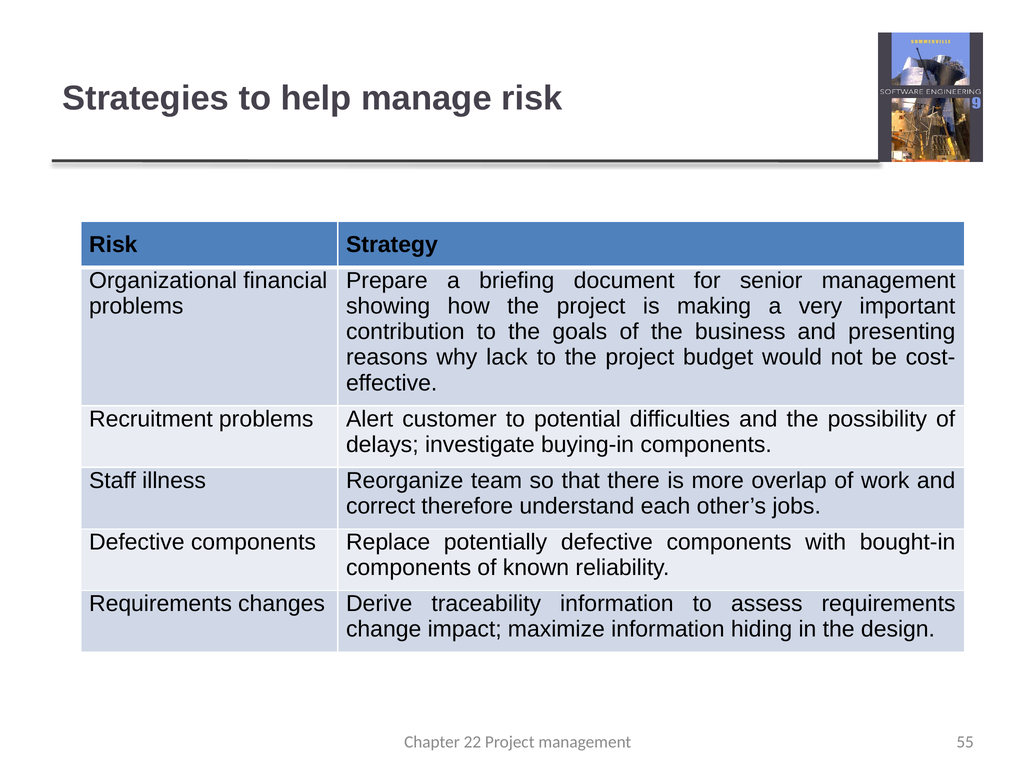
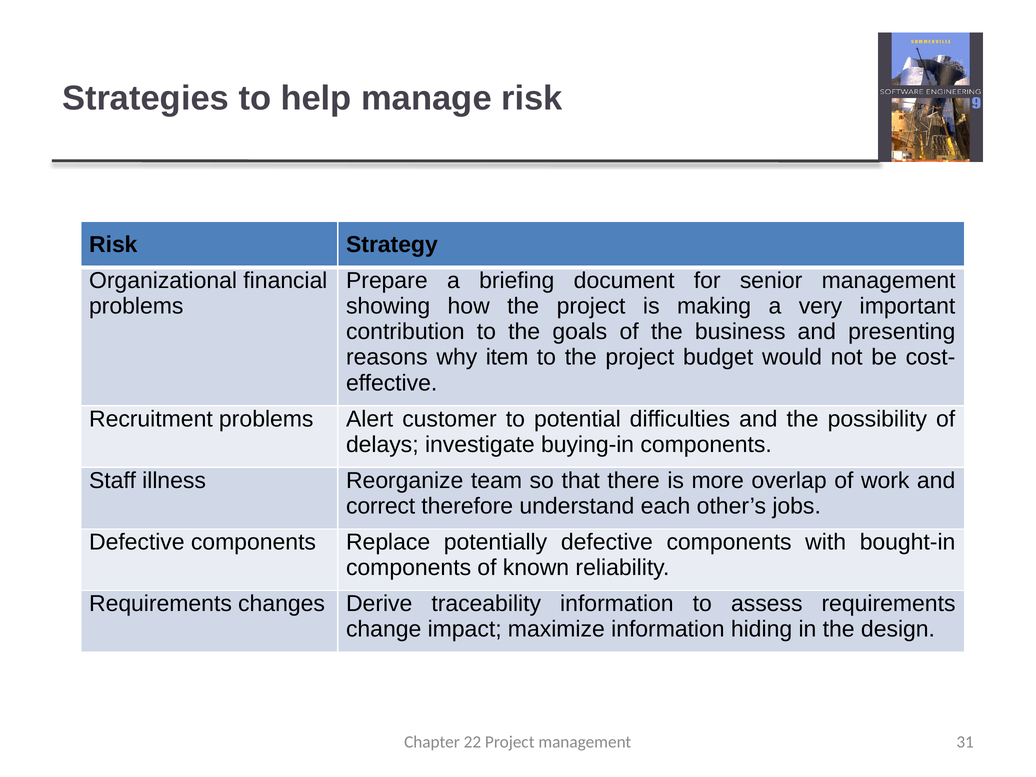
lack: lack -> item
55: 55 -> 31
